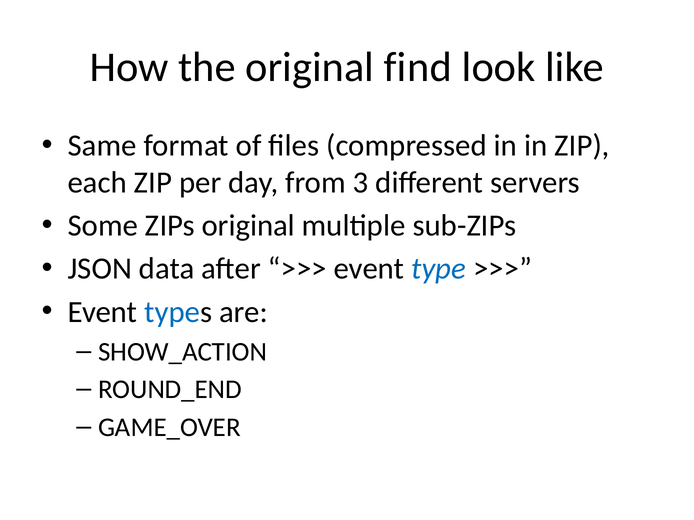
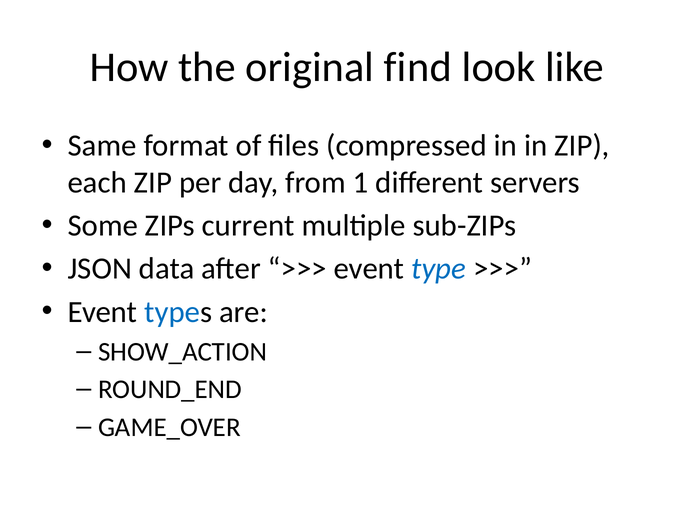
3: 3 -> 1
ZIPs original: original -> current
